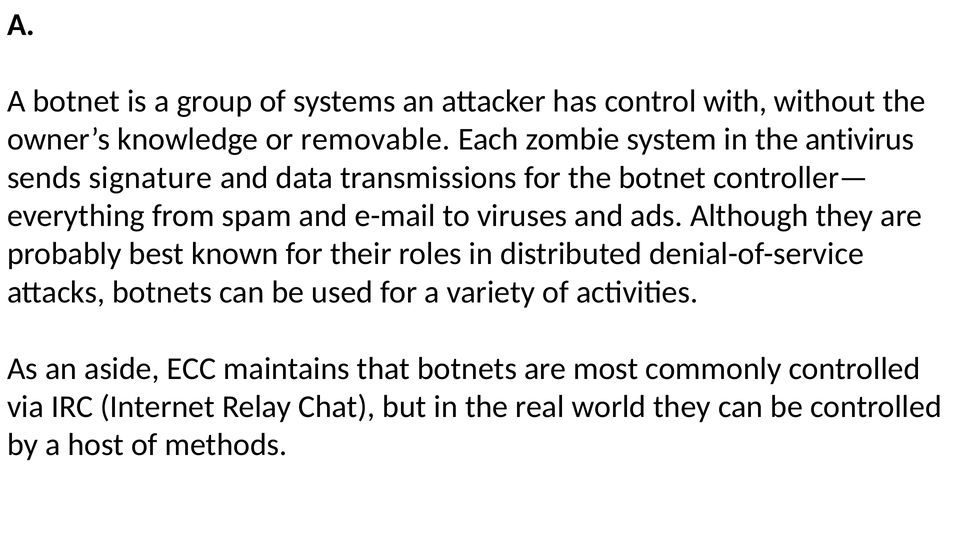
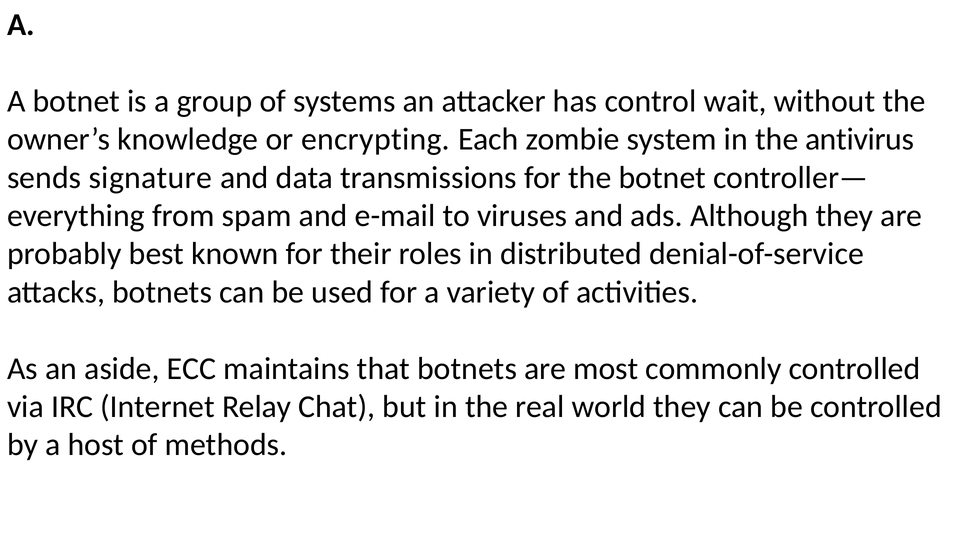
with: with -> wait
removable: removable -> encrypting
